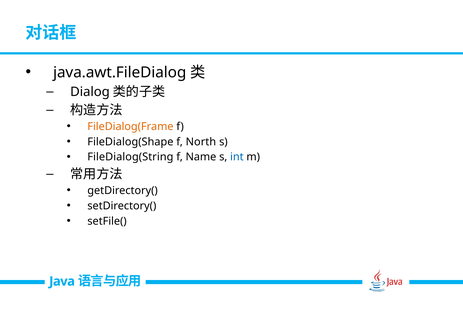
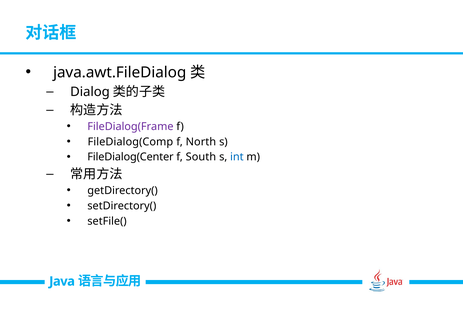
FileDialog(Frame colour: orange -> purple
FileDialog(Shape: FileDialog(Shape -> FileDialog(Comp
FileDialog(String: FileDialog(String -> FileDialog(Center
Name: Name -> South
